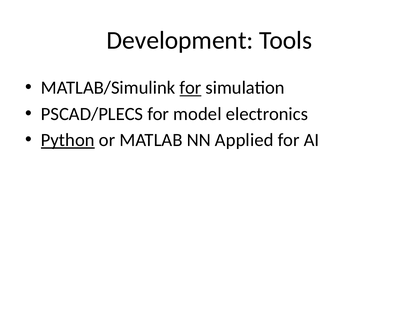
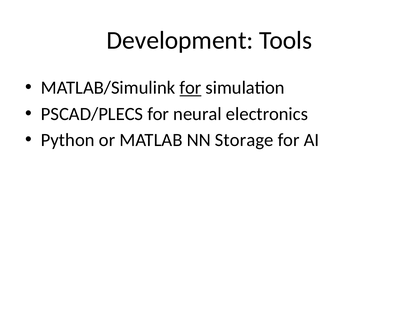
model: model -> neural
Python underline: present -> none
Applied: Applied -> Storage
